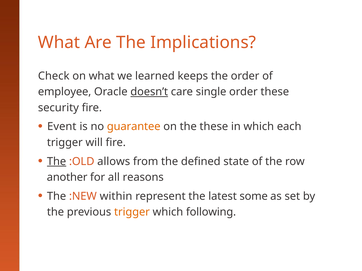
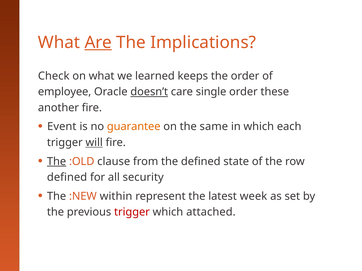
Are underline: none -> present
security: security -> another
the these: these -> same
will underline: none -> present
allows: allows -> clause
another at (67, 178): another -> defined
reasons: reasons -> security
some: some -> week
trigger at (132, 212) colour: orange -> red
following: following -> attached
